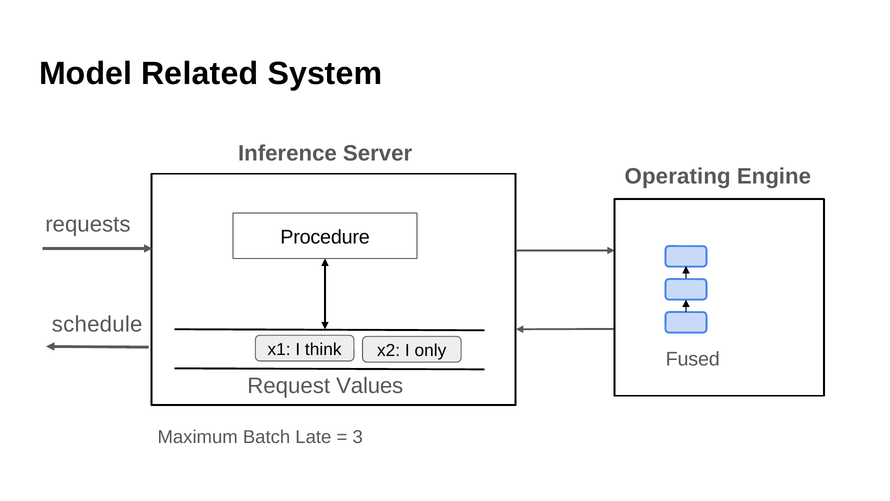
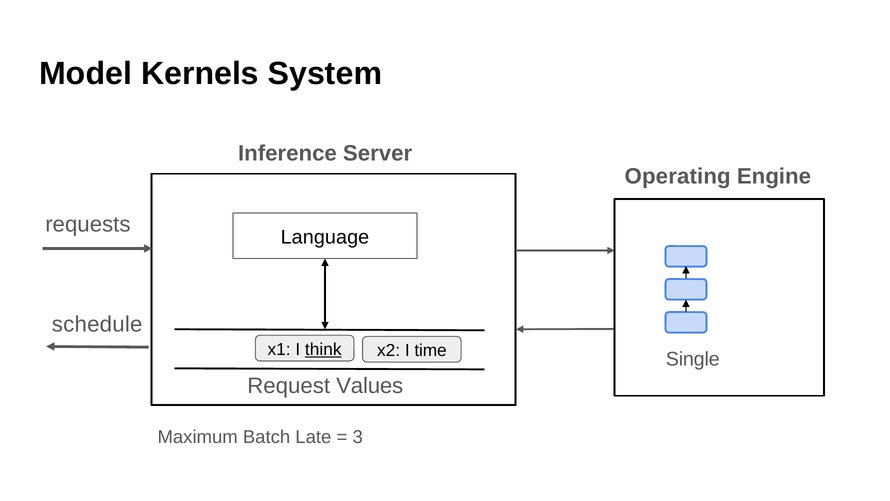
Related: Related -> Kernels
Procedure: Procedure -> Language
think underline: none -> present
only: only -> time
Fused: Fused -> Single
